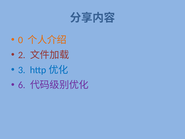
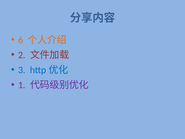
0: 0 -> 6
6: 6 -> 1
